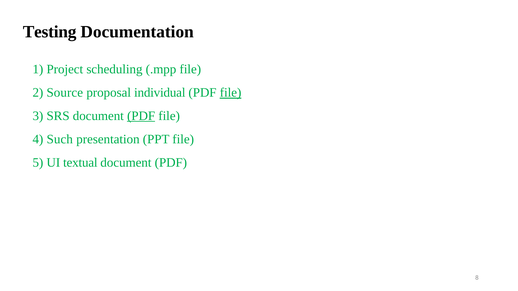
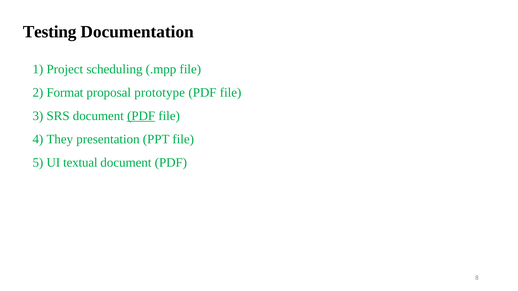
Source: Source -> Format
individual: individual -> prototype
file at (231, 93) underline: present -> none
Such: Such -> They
